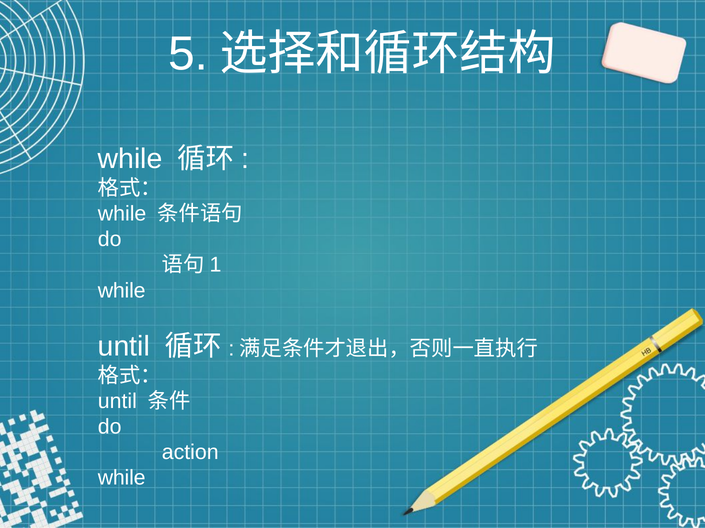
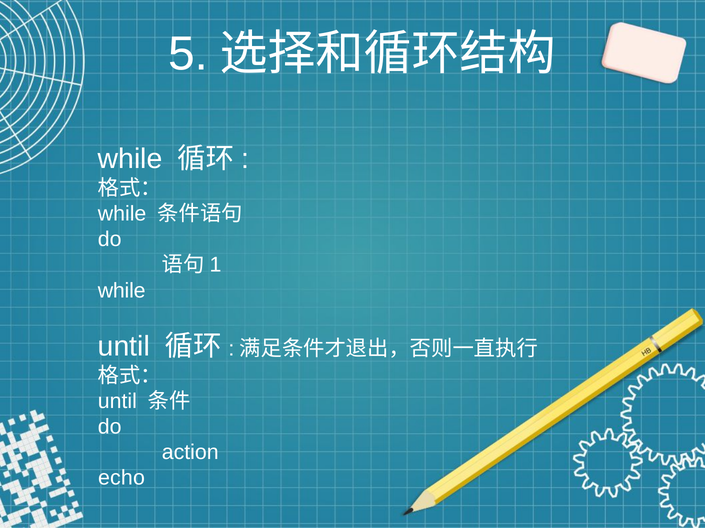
while at (122, 478): while -> echo
